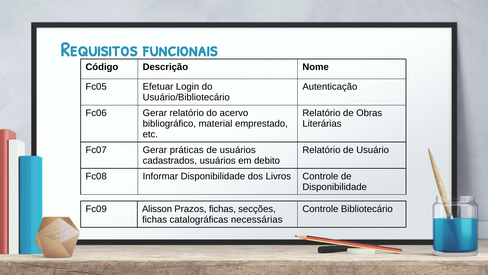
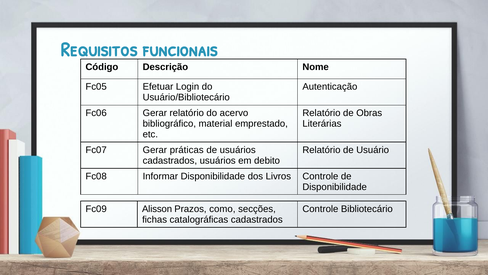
Prazos fichas: fichas -> como
catalográficas necessárias: necessárias -> cadastrados
